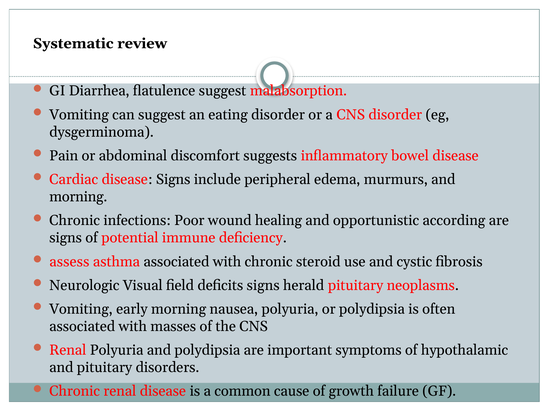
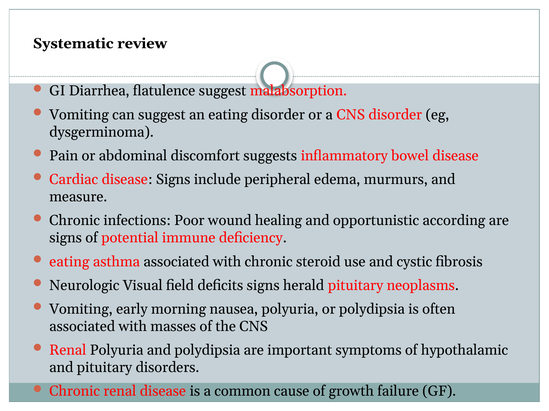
morning at (78, 197): morning -> measure
assess at (69, 262): assess -> eating
